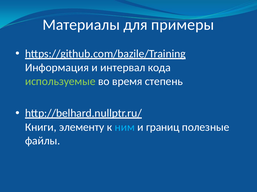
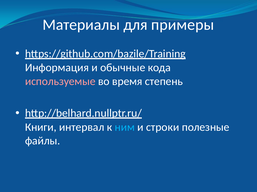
интервал: интервал -> обычные
используемые colour: light green -> pink
элементу: элементу -> интервал
границ: границ -> строки
